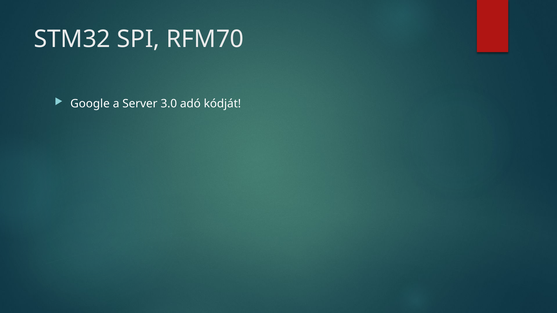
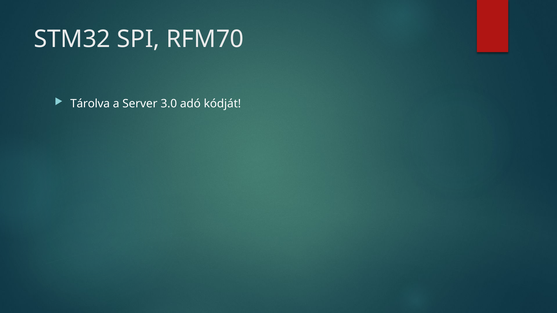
Google: Google -> Tárolva
